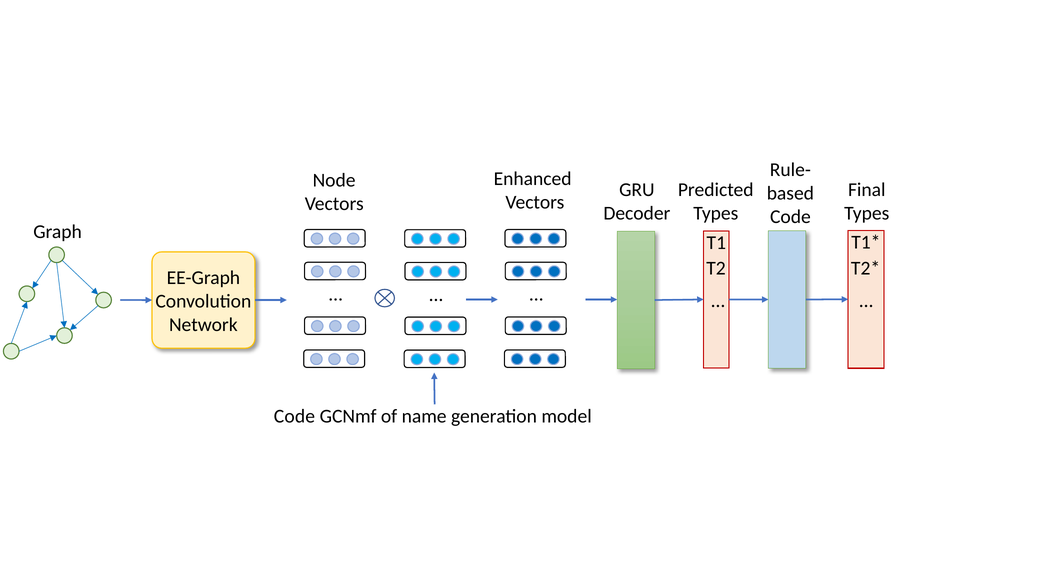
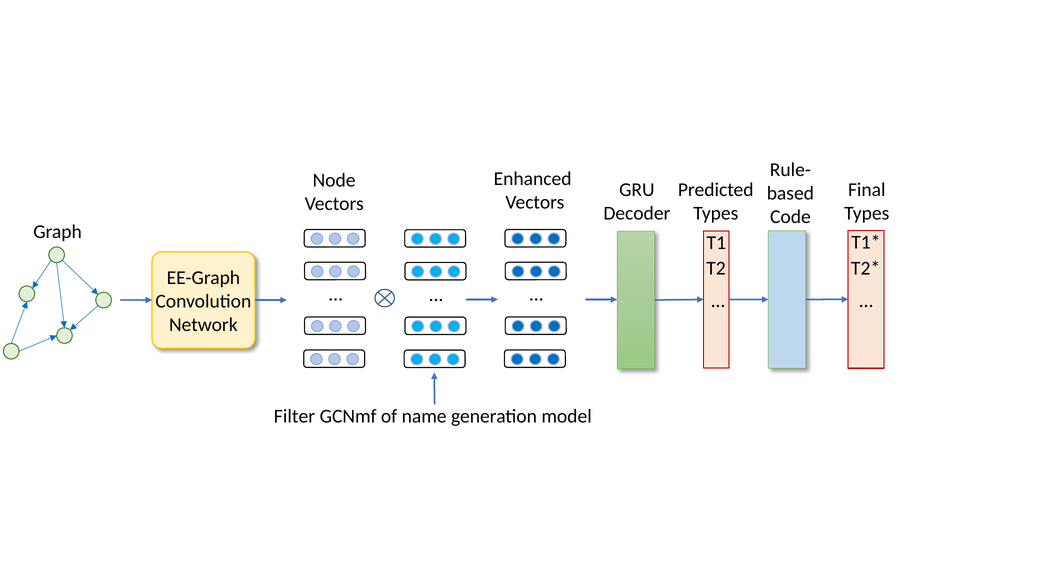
Code at (294, 416): Code -> Filter
